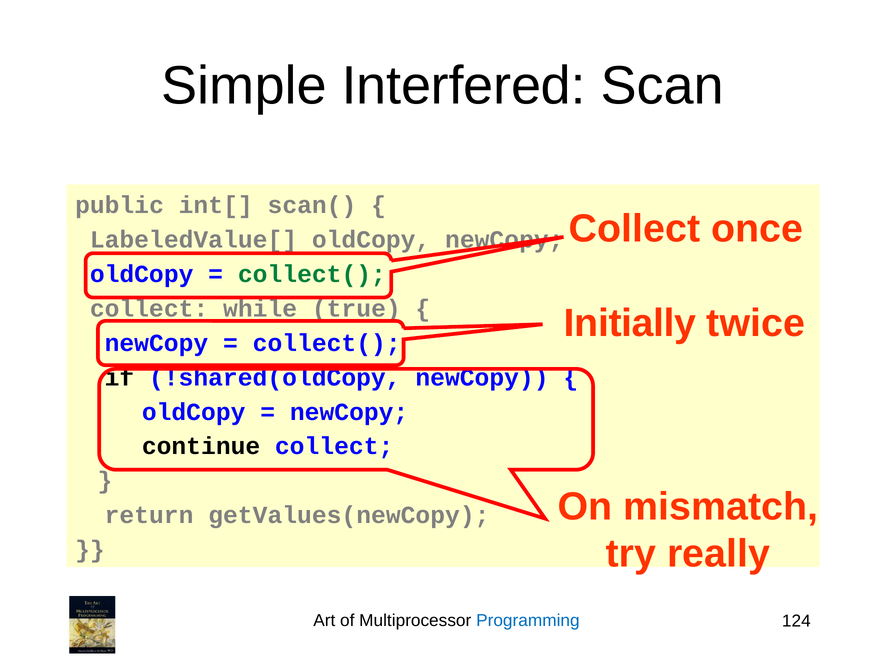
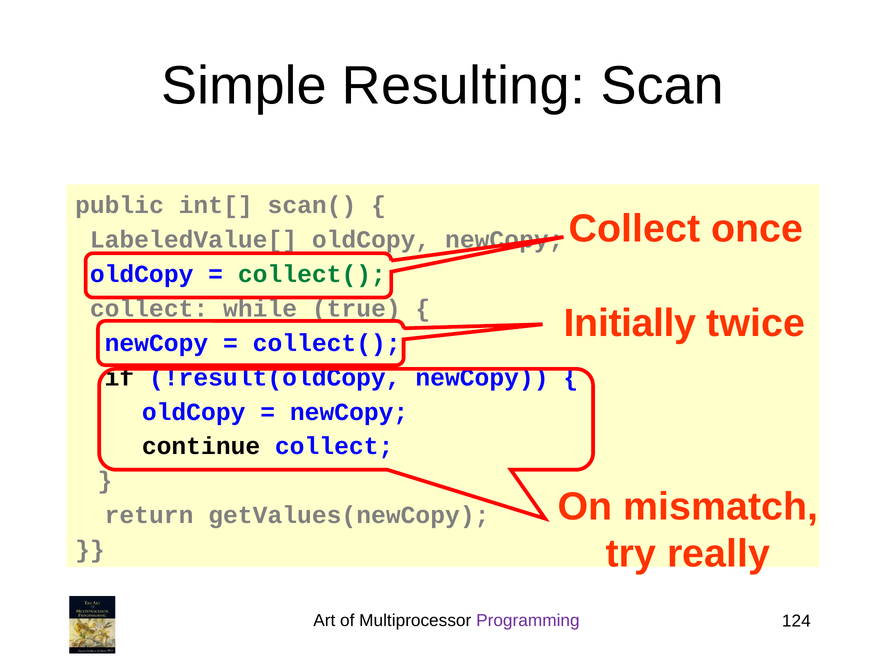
Interfered: Interfered -> Resulting
!shared(oldCopy: !shared(oldCopy -> !result(oldCopy
Programming colour: blue -> purple
